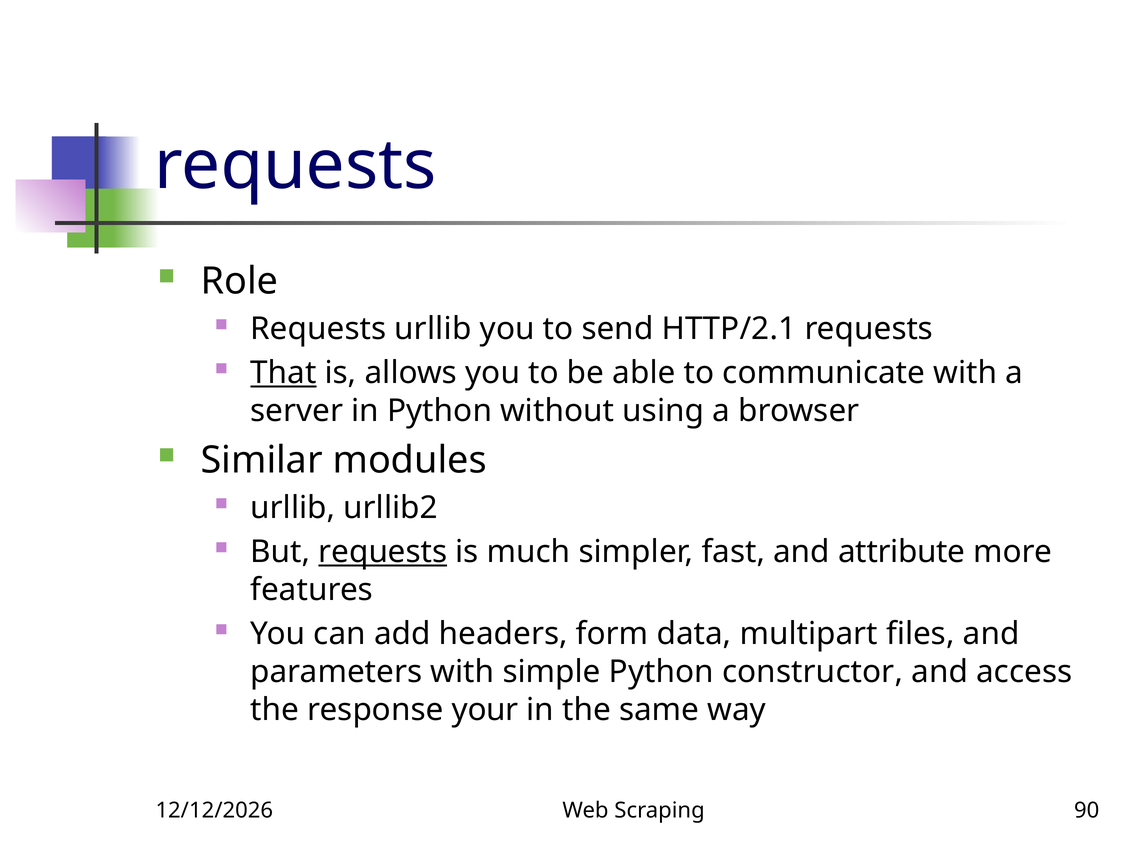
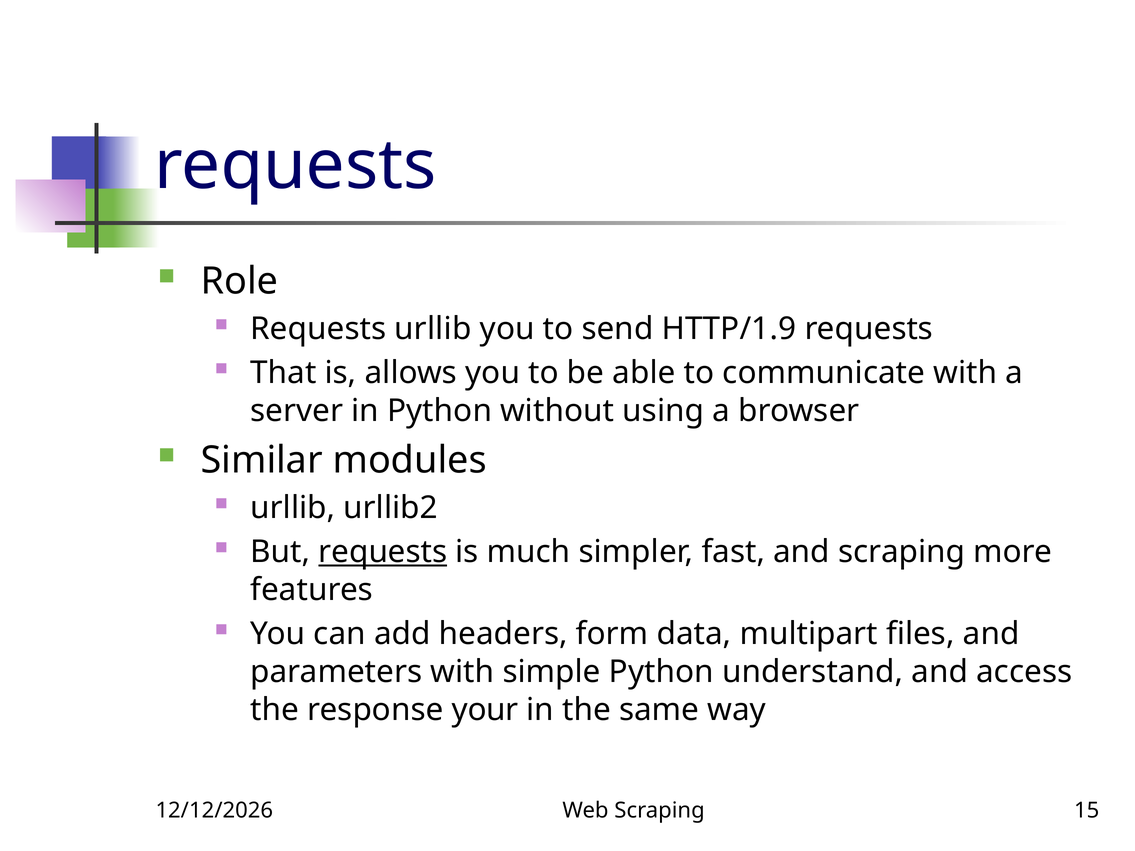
HTTP/2.1: HTTP/2.1 -> HTTP/1.9
That underline: present -> none
and attribute: attribute -> scraping
constructor: constructor -> understand
90: 90 -> 15
